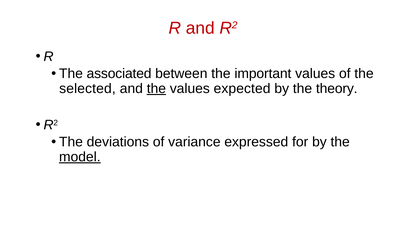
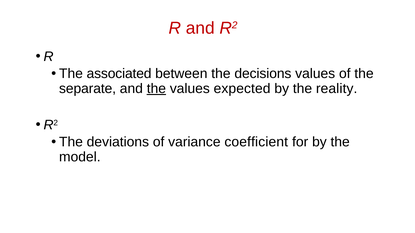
important: important -> decisions
selected: selected -> separate
theory: theory -> reality
expressed: expressed -> coefficient
model underline: present -> none
